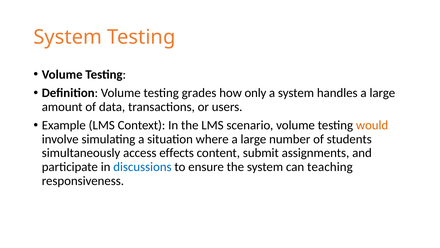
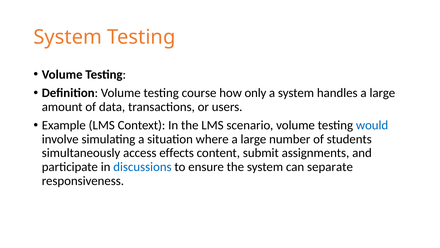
grades: grades -> course
would colour: orange -> blue
teaching: teaching -> separate
